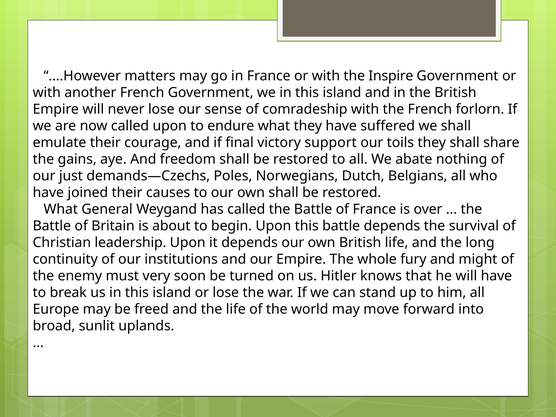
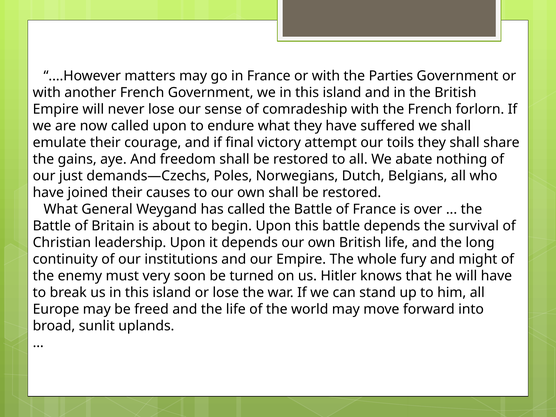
Inspire: Inspire -> Parties
support: support -> attempt
